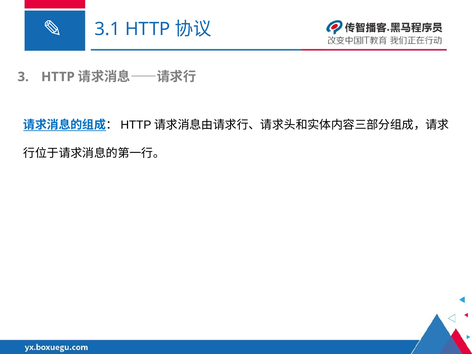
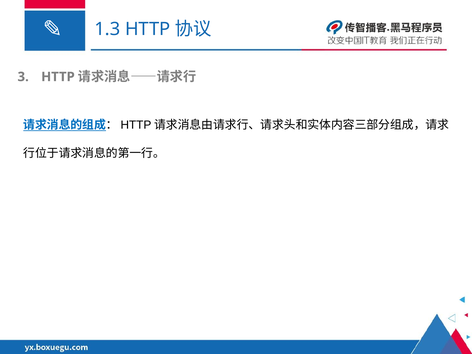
3.1: 3.1 -> 1.3
